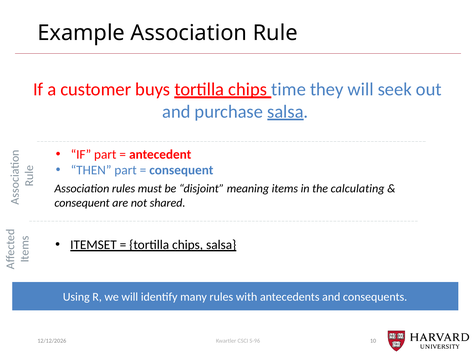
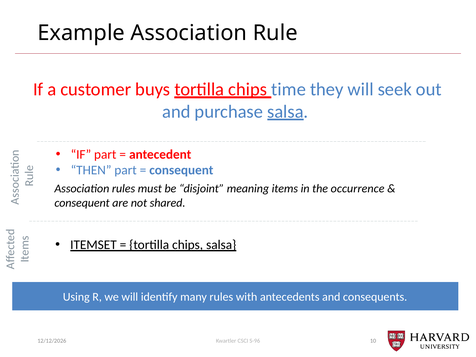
calculating: calculating -> occurrence
